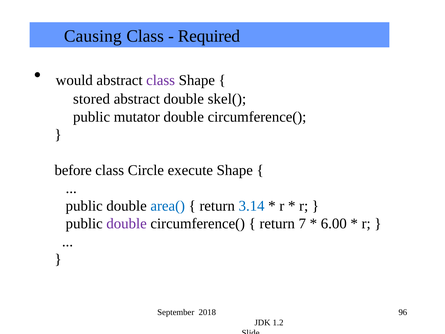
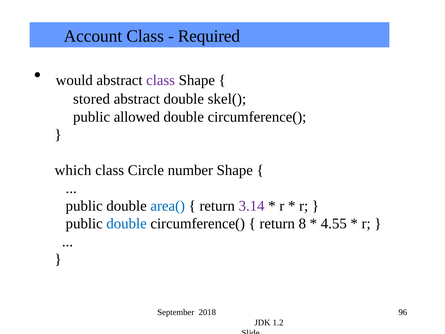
Causing: Causing -> Account
mutator: mutator -> allowed
before: before -> which
execute: execute -> number
3.14 colour: blue -> purple
double at (127, 224) colour: purple -> blue
7: 7 -> 8
6.00: 6.00 -> 4.55
